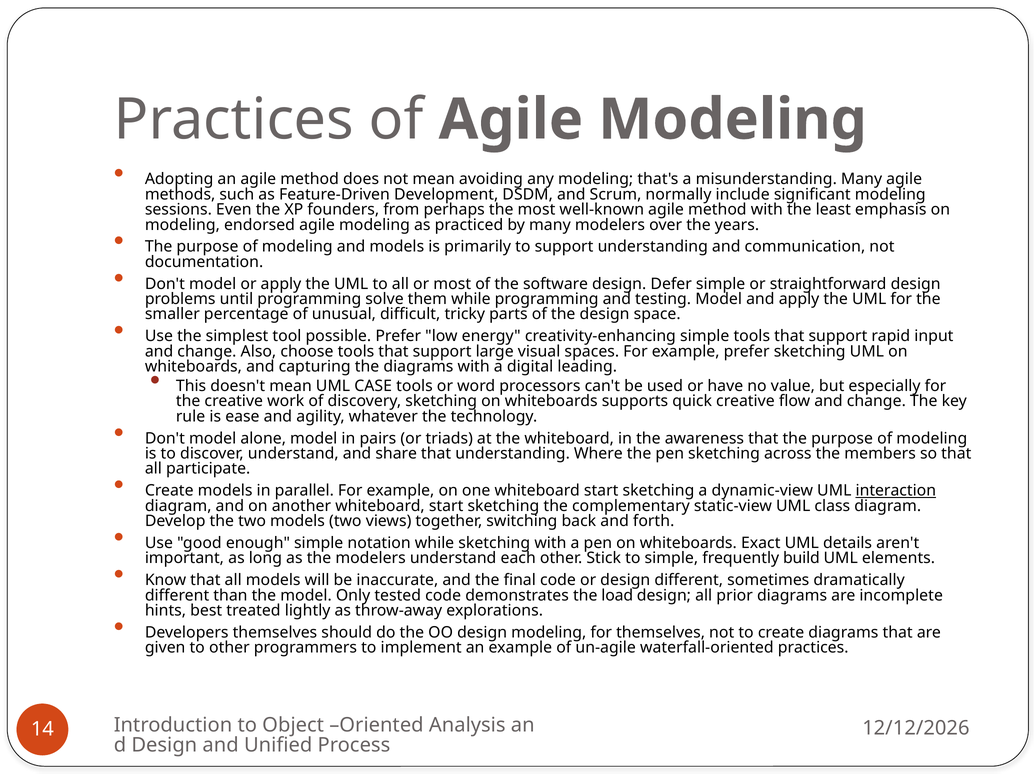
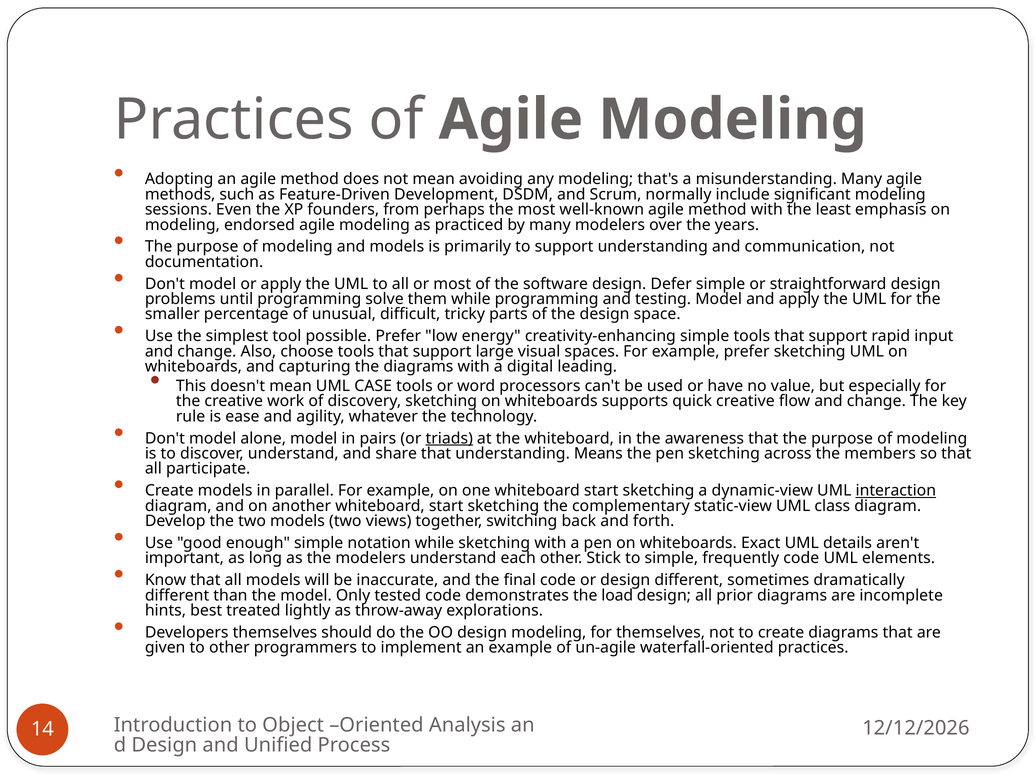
triads underline: none -> present
Where: Where -> Means
frequently build: build -> code
